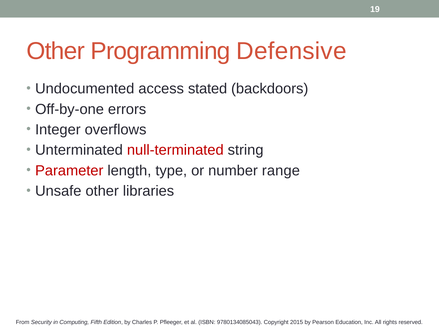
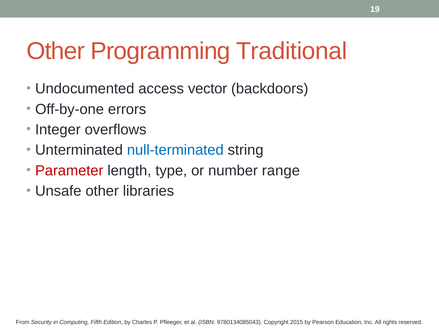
Defensive: Defensive -> Traditional
stated: stated -> vector
null-terminated colour: red -> blue
